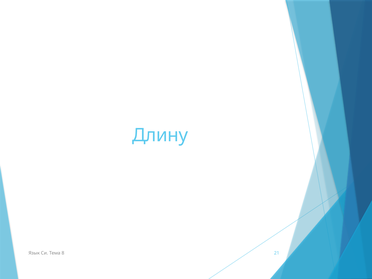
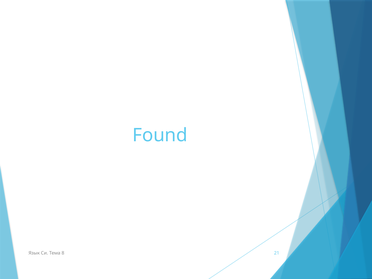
Длину: Длину -> Found
